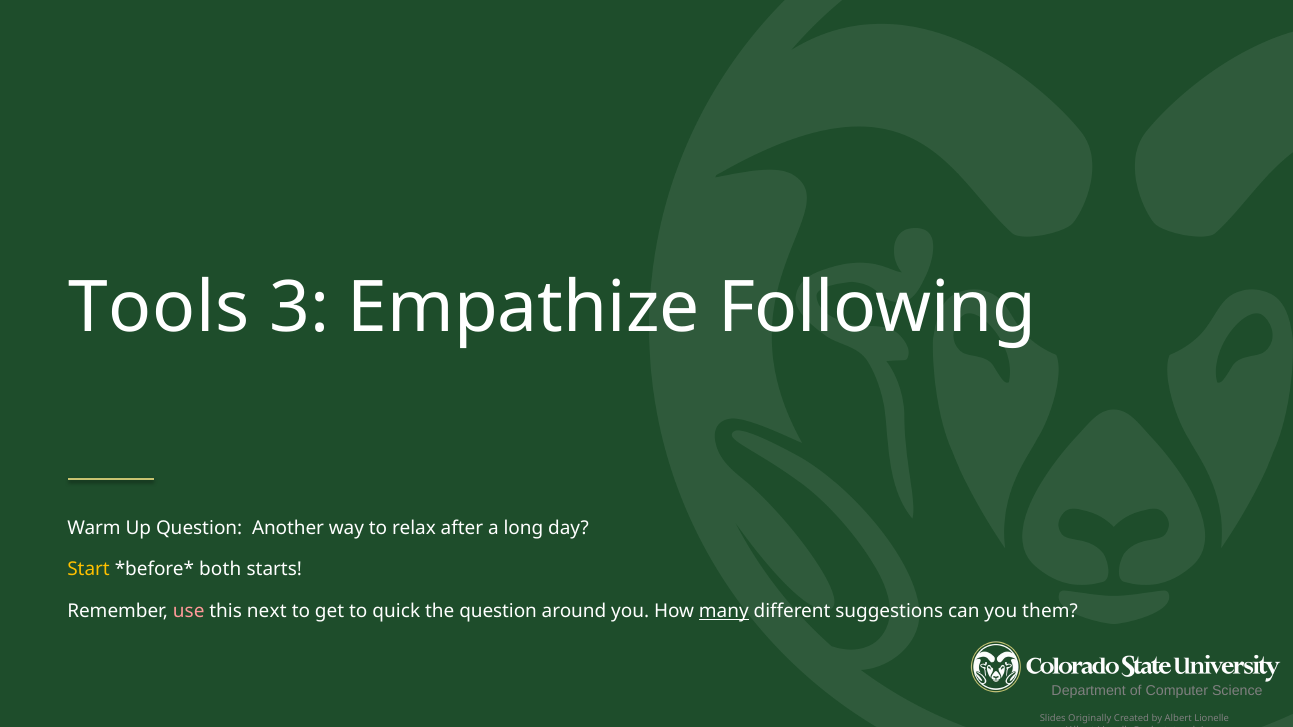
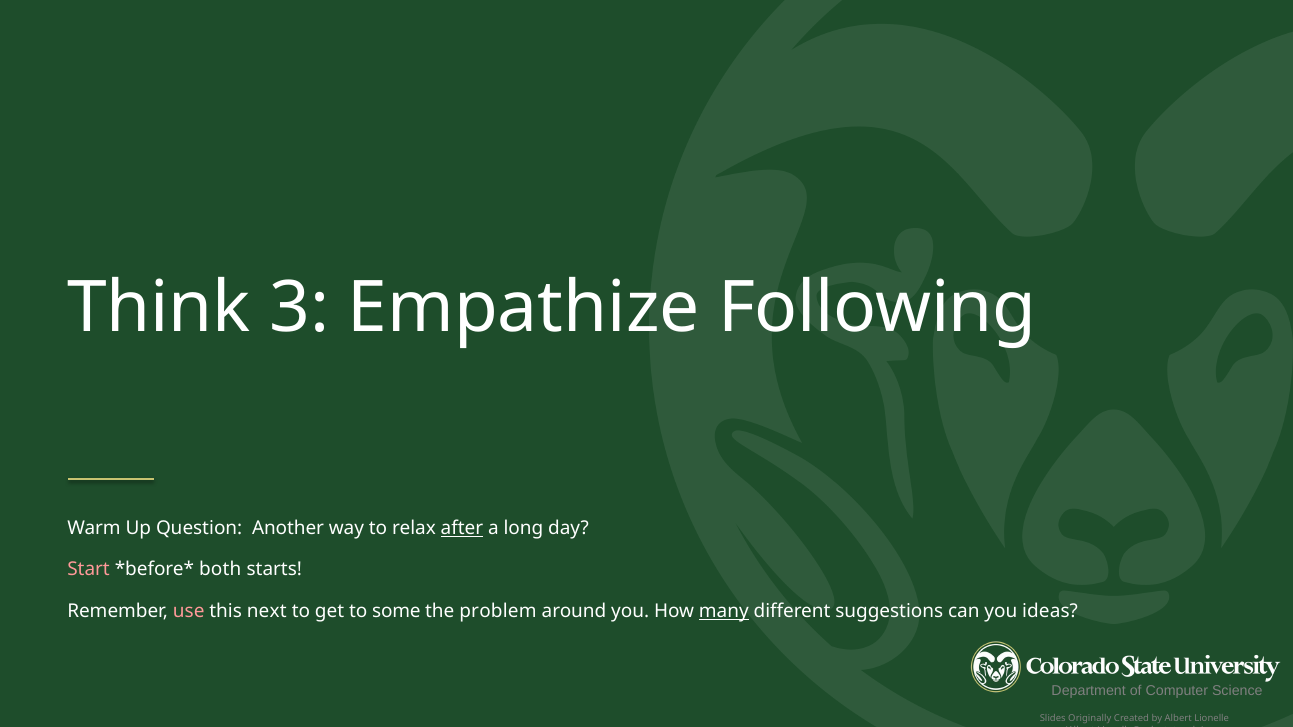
Tools: Tools -> Think
after underline: none -> present
Start colour: yellow -> pink
quick: quick -> some
the question: question -> problem
them: them -> ideas
